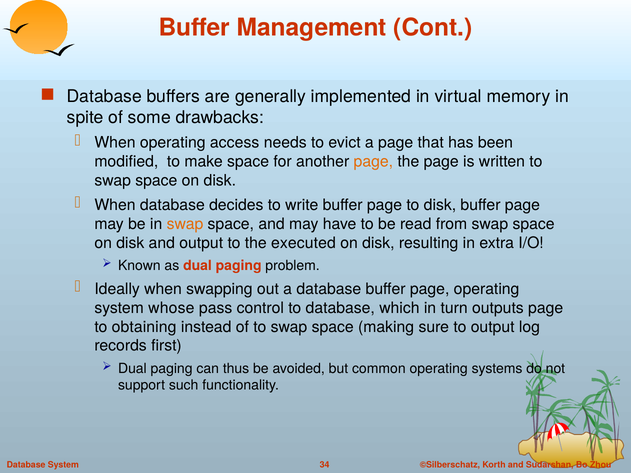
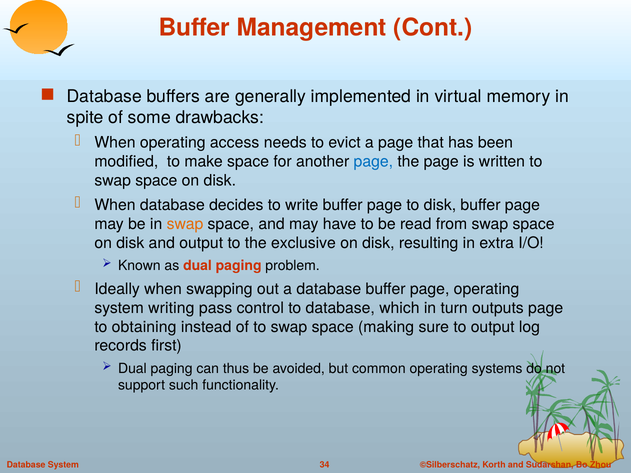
page at (373, 162) colour: orange -> blue
executed: executed -> exclusive
whose: whose -> writing
